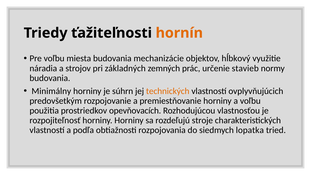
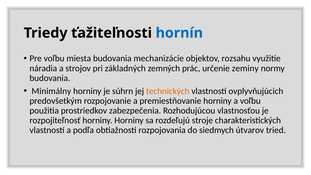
hornín colour: orange -> blue
hĺbkový: hĺbkový -> rozsahu
stavieb: stavieb -> zeminy
opevňovacích: opevňovacích -> zabezpečenia
lopatka: lopatka -> útvarov
